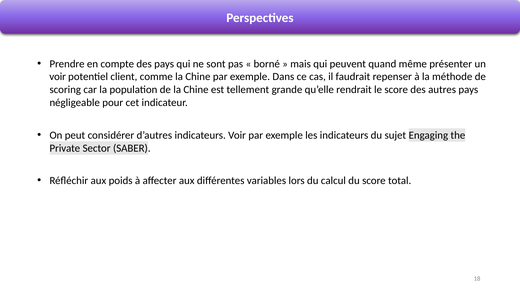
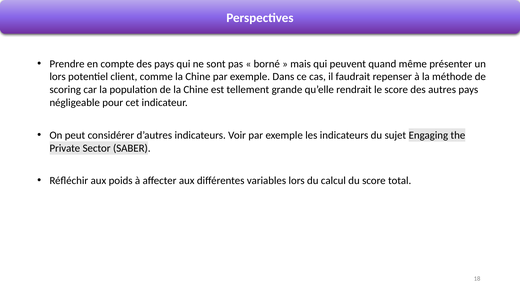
voir at (58, 77): voir -> lors
